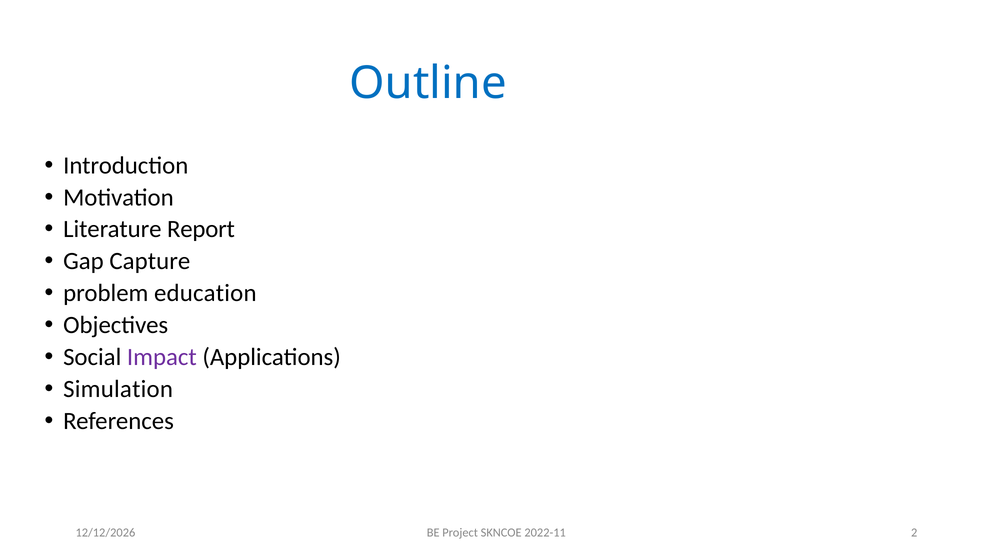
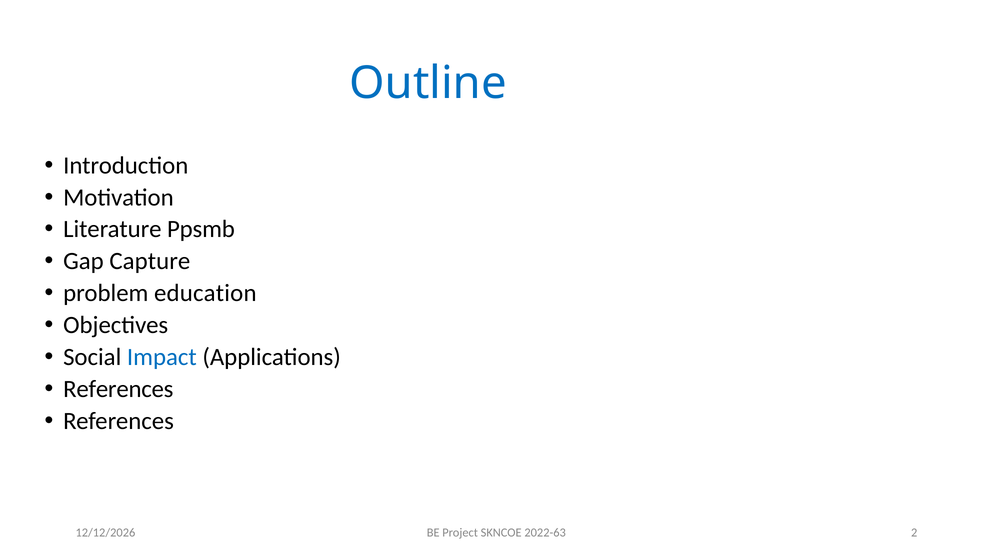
Report: Report -> Ppsmb
Impact colour: purple -> blue
Simulation at (118, 389): Simulation -> References
2022-11: 2022-11 -> 2022-63
